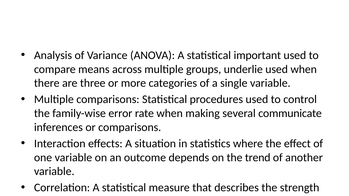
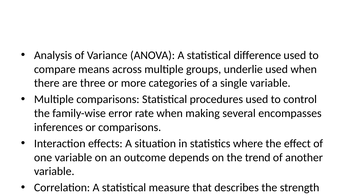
important: important -> difference
communicate: communicate -> encompasses
